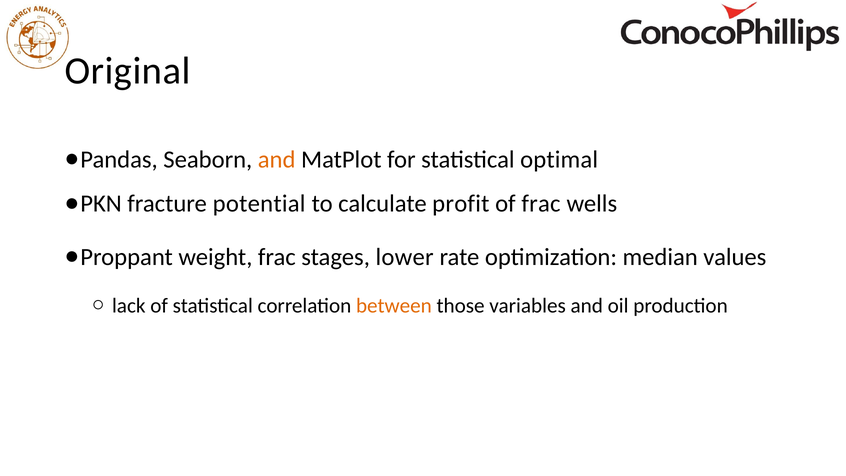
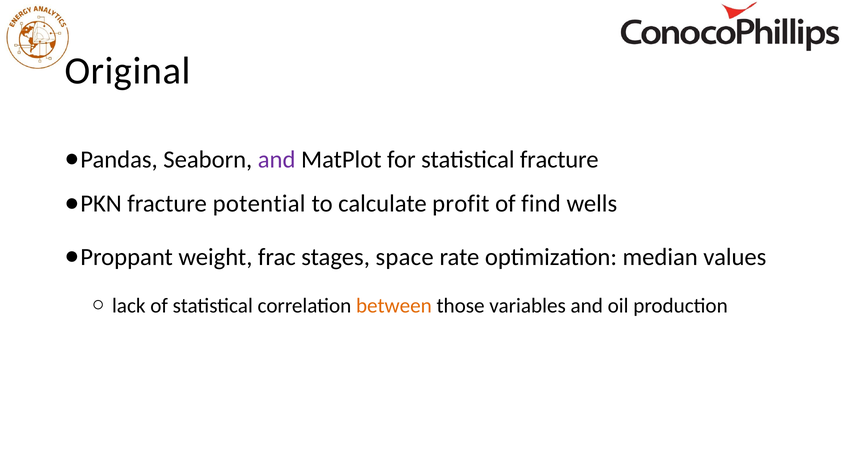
and at (277, 159) colour: orange -> purple
statistical optimal: optimal -> fracture
of frac: frac -> find
lower: lower -> space
